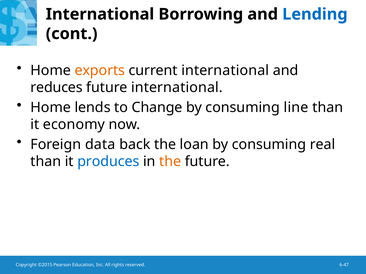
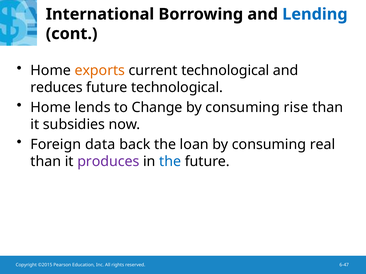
current international: international -> technological
future international: international -> technological
line: line -> rise
economy: economy -> subsidies
produces colour: blue -> purple
the at (170, 162) colour: orange -> blue
